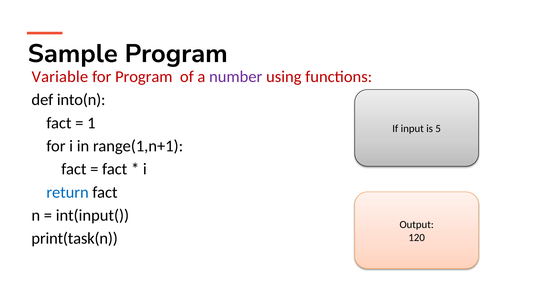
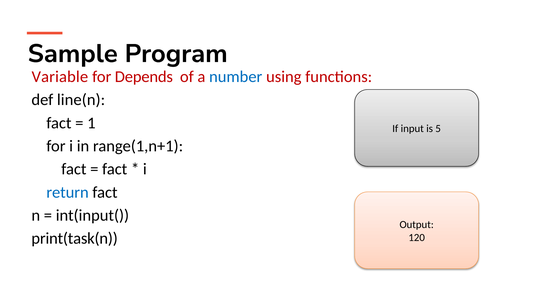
for Program: Program -> Depends
number colour: purple -> blue
into(n: into(n -> line(n
